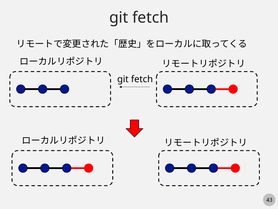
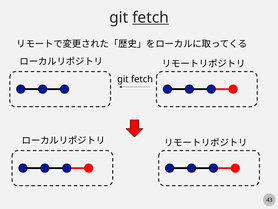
fetch at (150, 17) underline: none -> present
